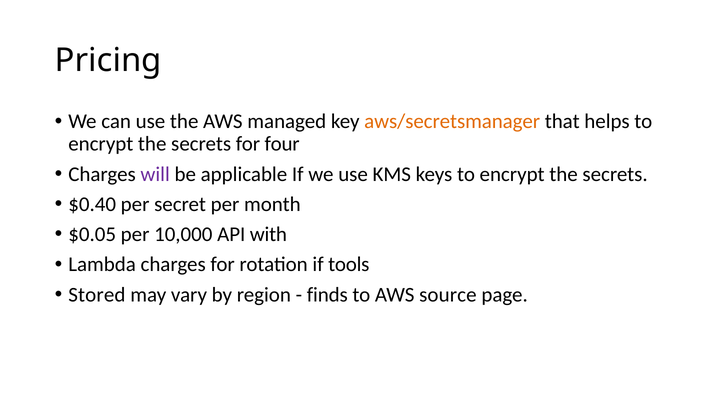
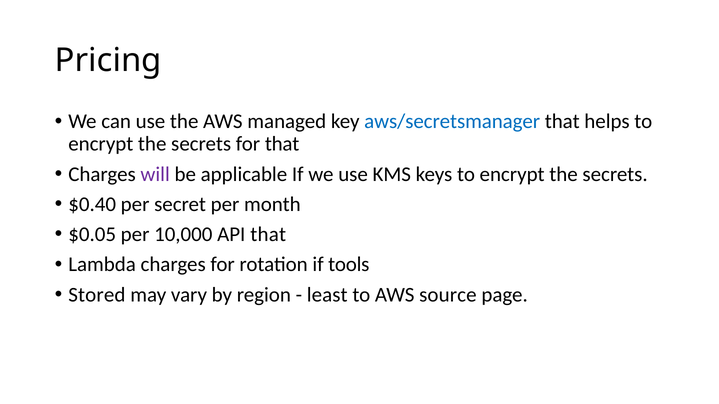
aws/secretsmanager colour: orange -> blue
for four: four -> that
API with: with -> that
finds: finds -> least
